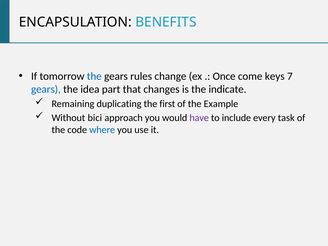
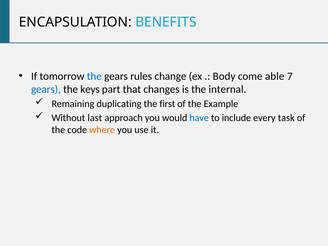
Once: Once -> Body
keys: keys -> able
idea: idea -> keys
indicate: indicate -> internal
bici: bici -> last
have colour: purple -> blue
where colour: blue -> orange
